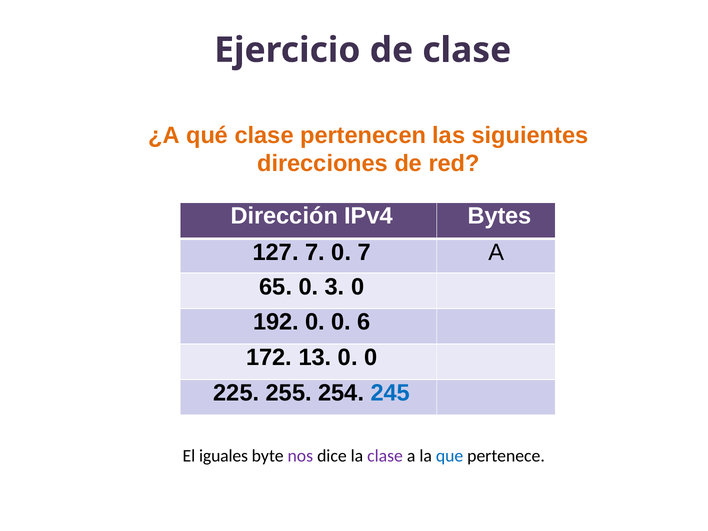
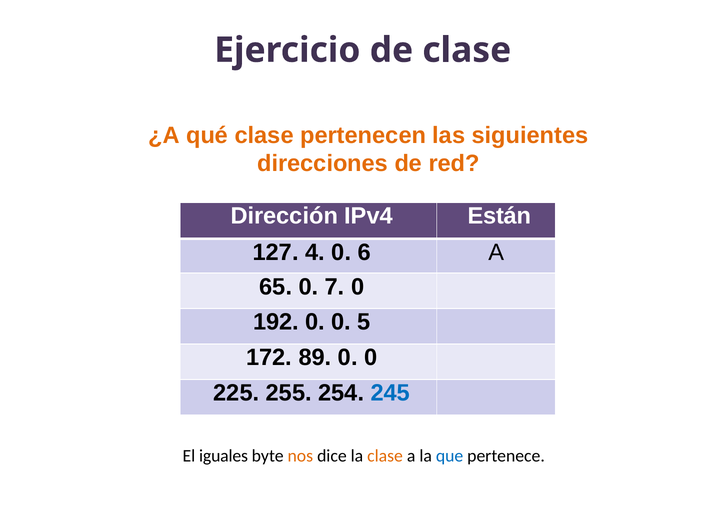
Bytes: Bytes -> Están
127 7: 7 -> 4
0 7: 7 -> 6
3: 3 -> 7
6: 6 -> 5
13: 13 -> 89
nos colour: purple -> orange
clase at (385, 456) colour: purple -> orange
